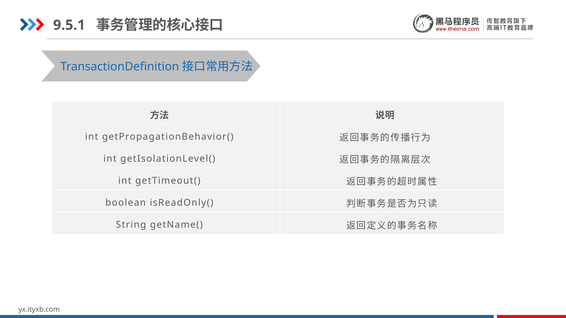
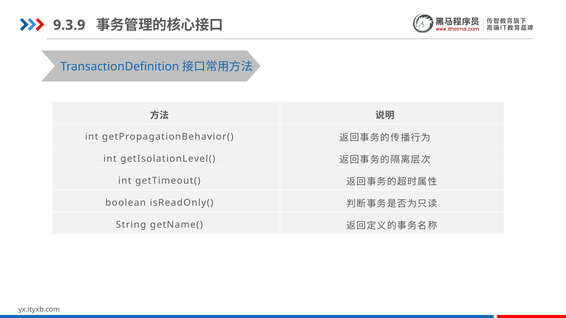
9.5.1: 9.5.1 -> 9.3.9
